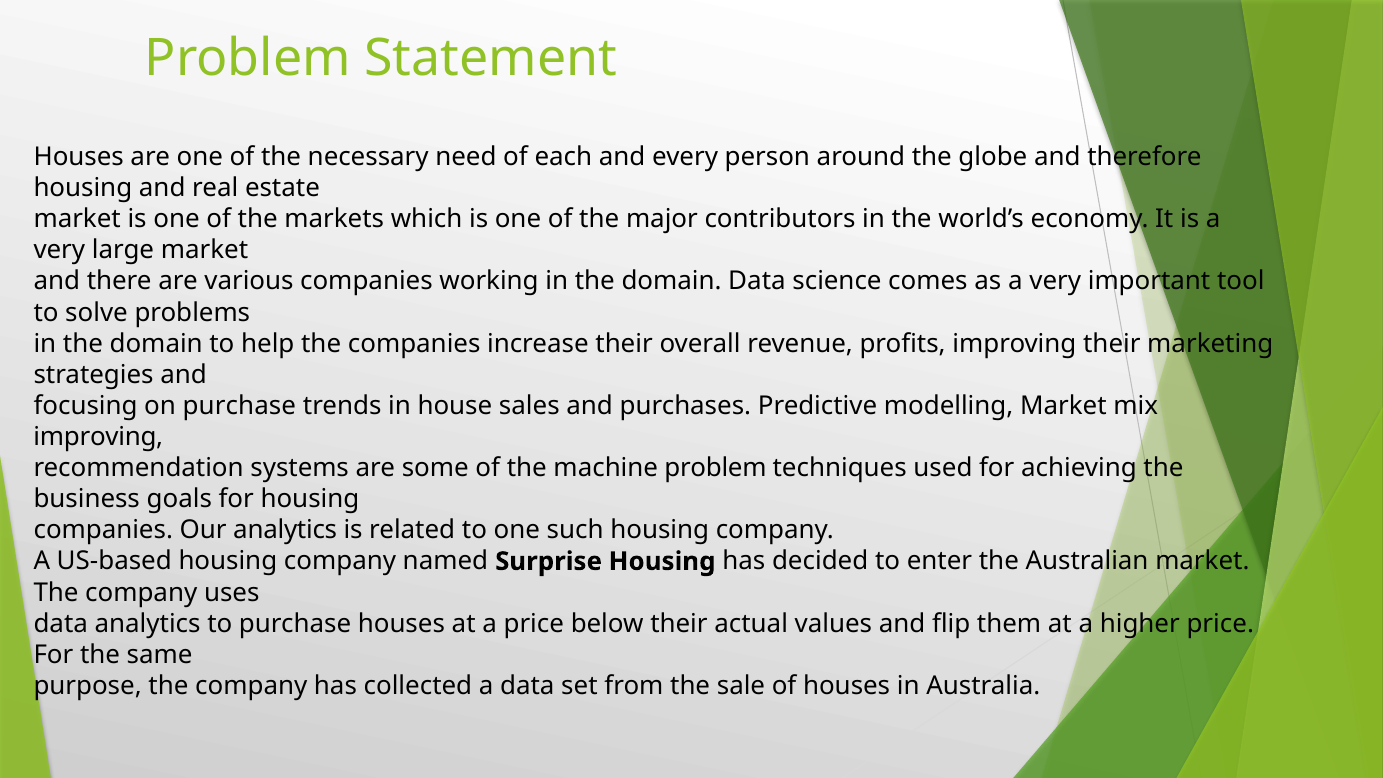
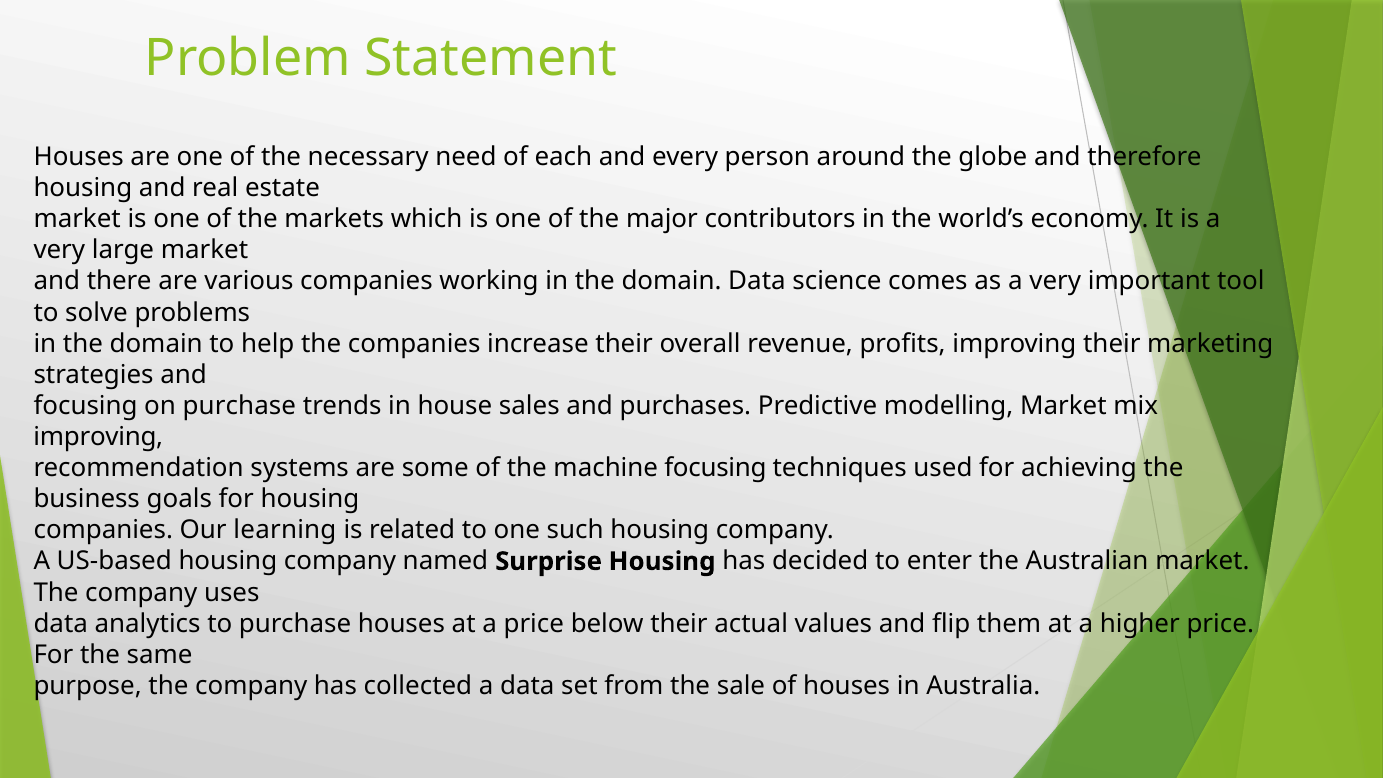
machine problem: problem -> focusing
Our analytics: analytics -> learning
